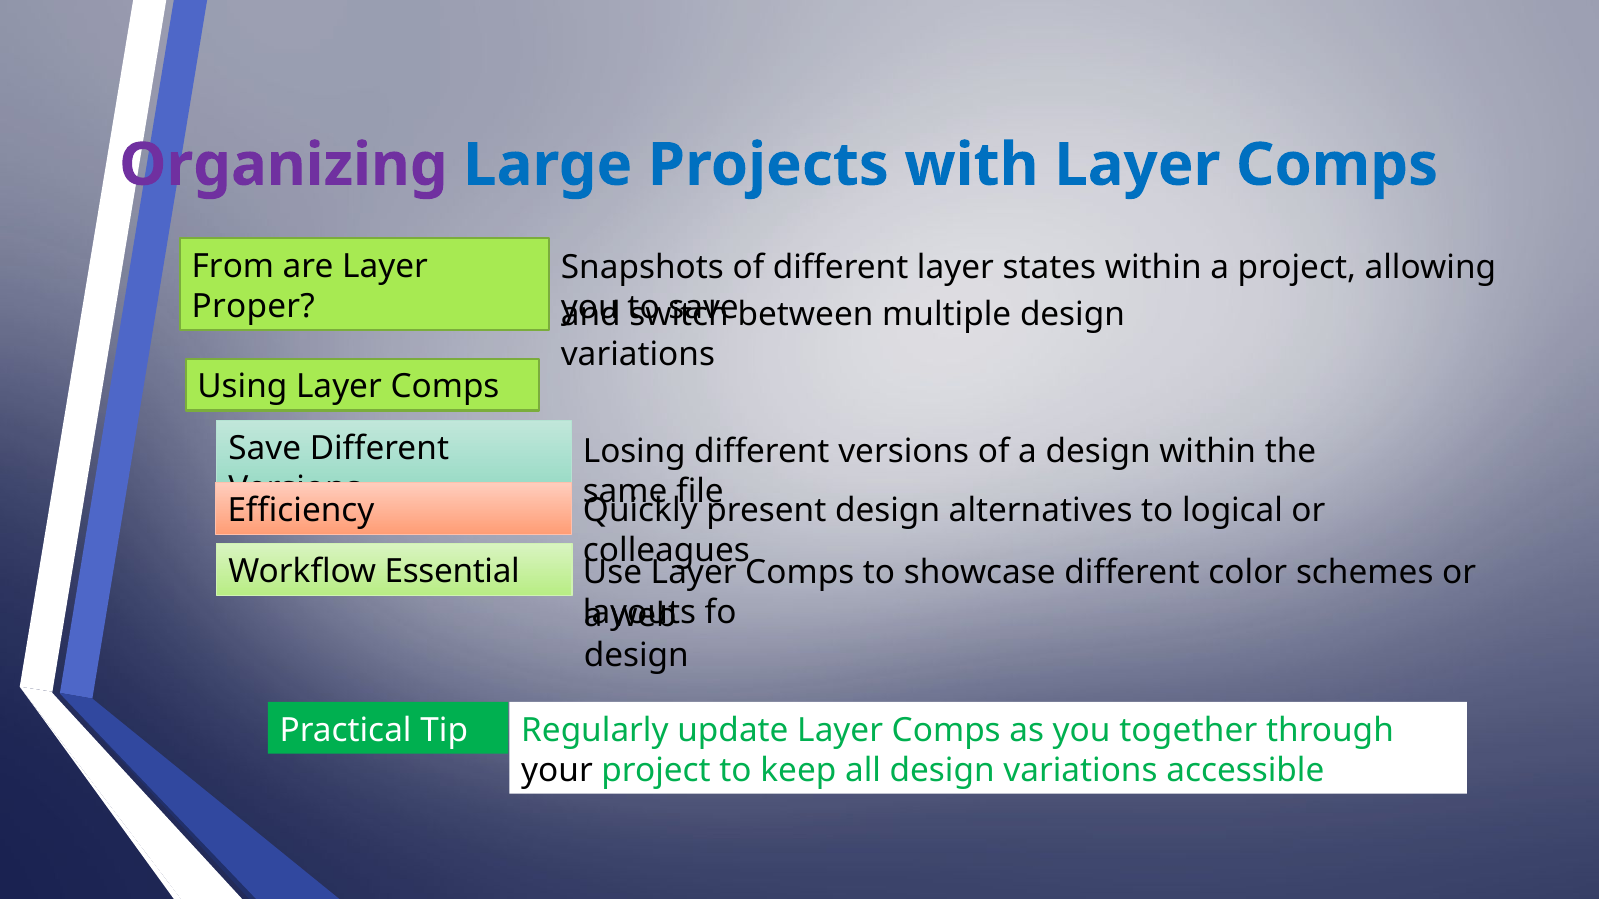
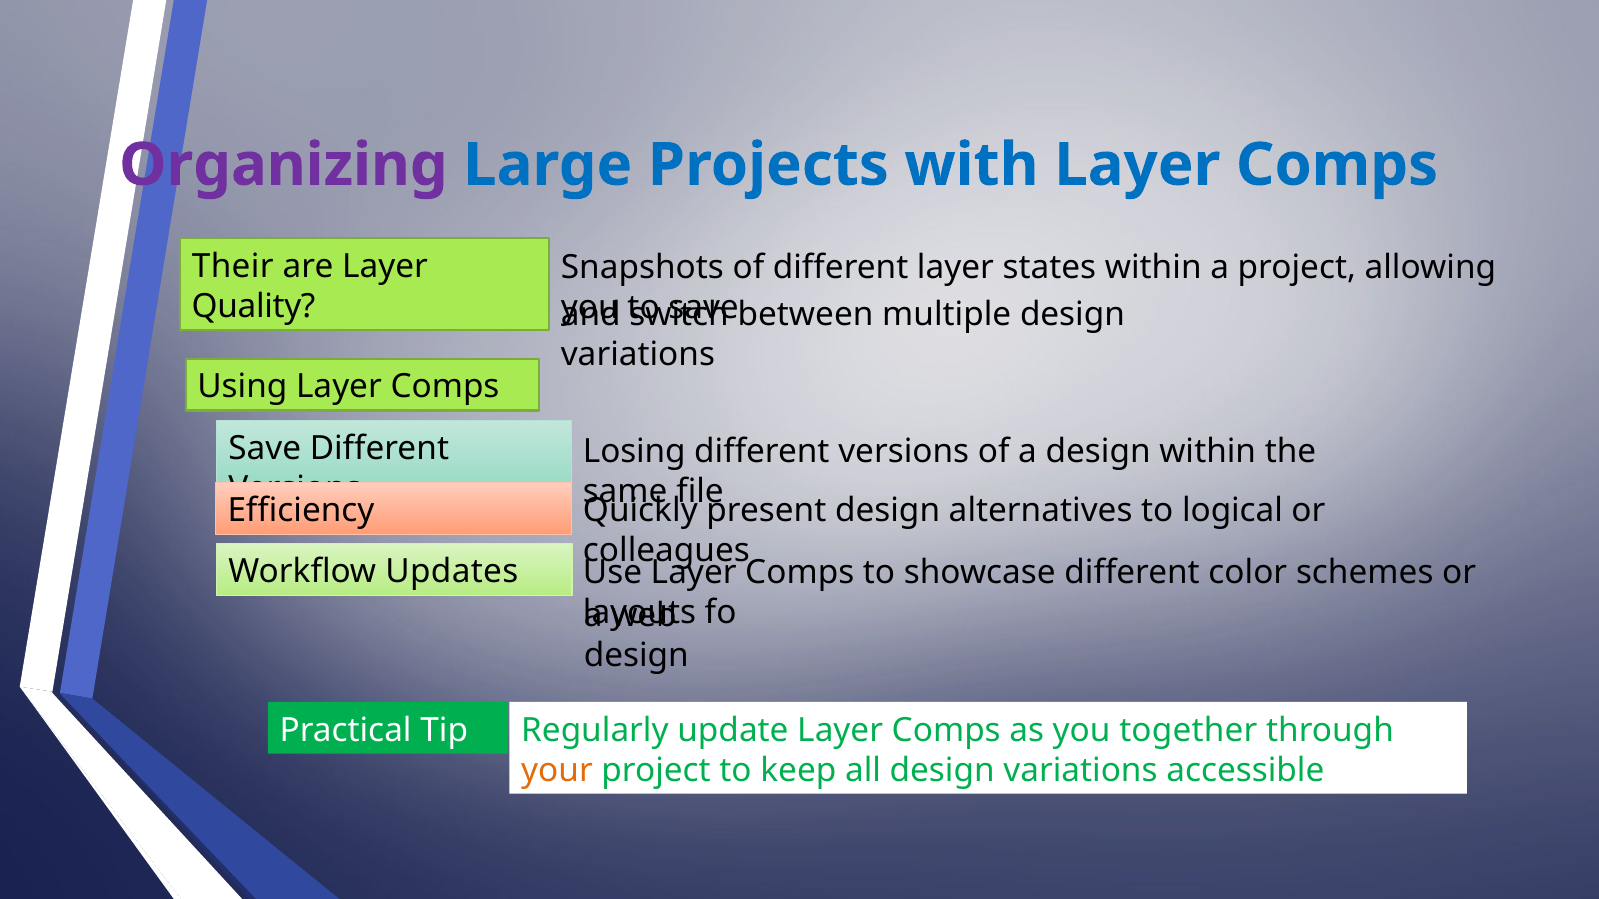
From: From -> Their
Proper: Proper -> Quality
Essential: Essential -> Updates
your colour: black -> orange
